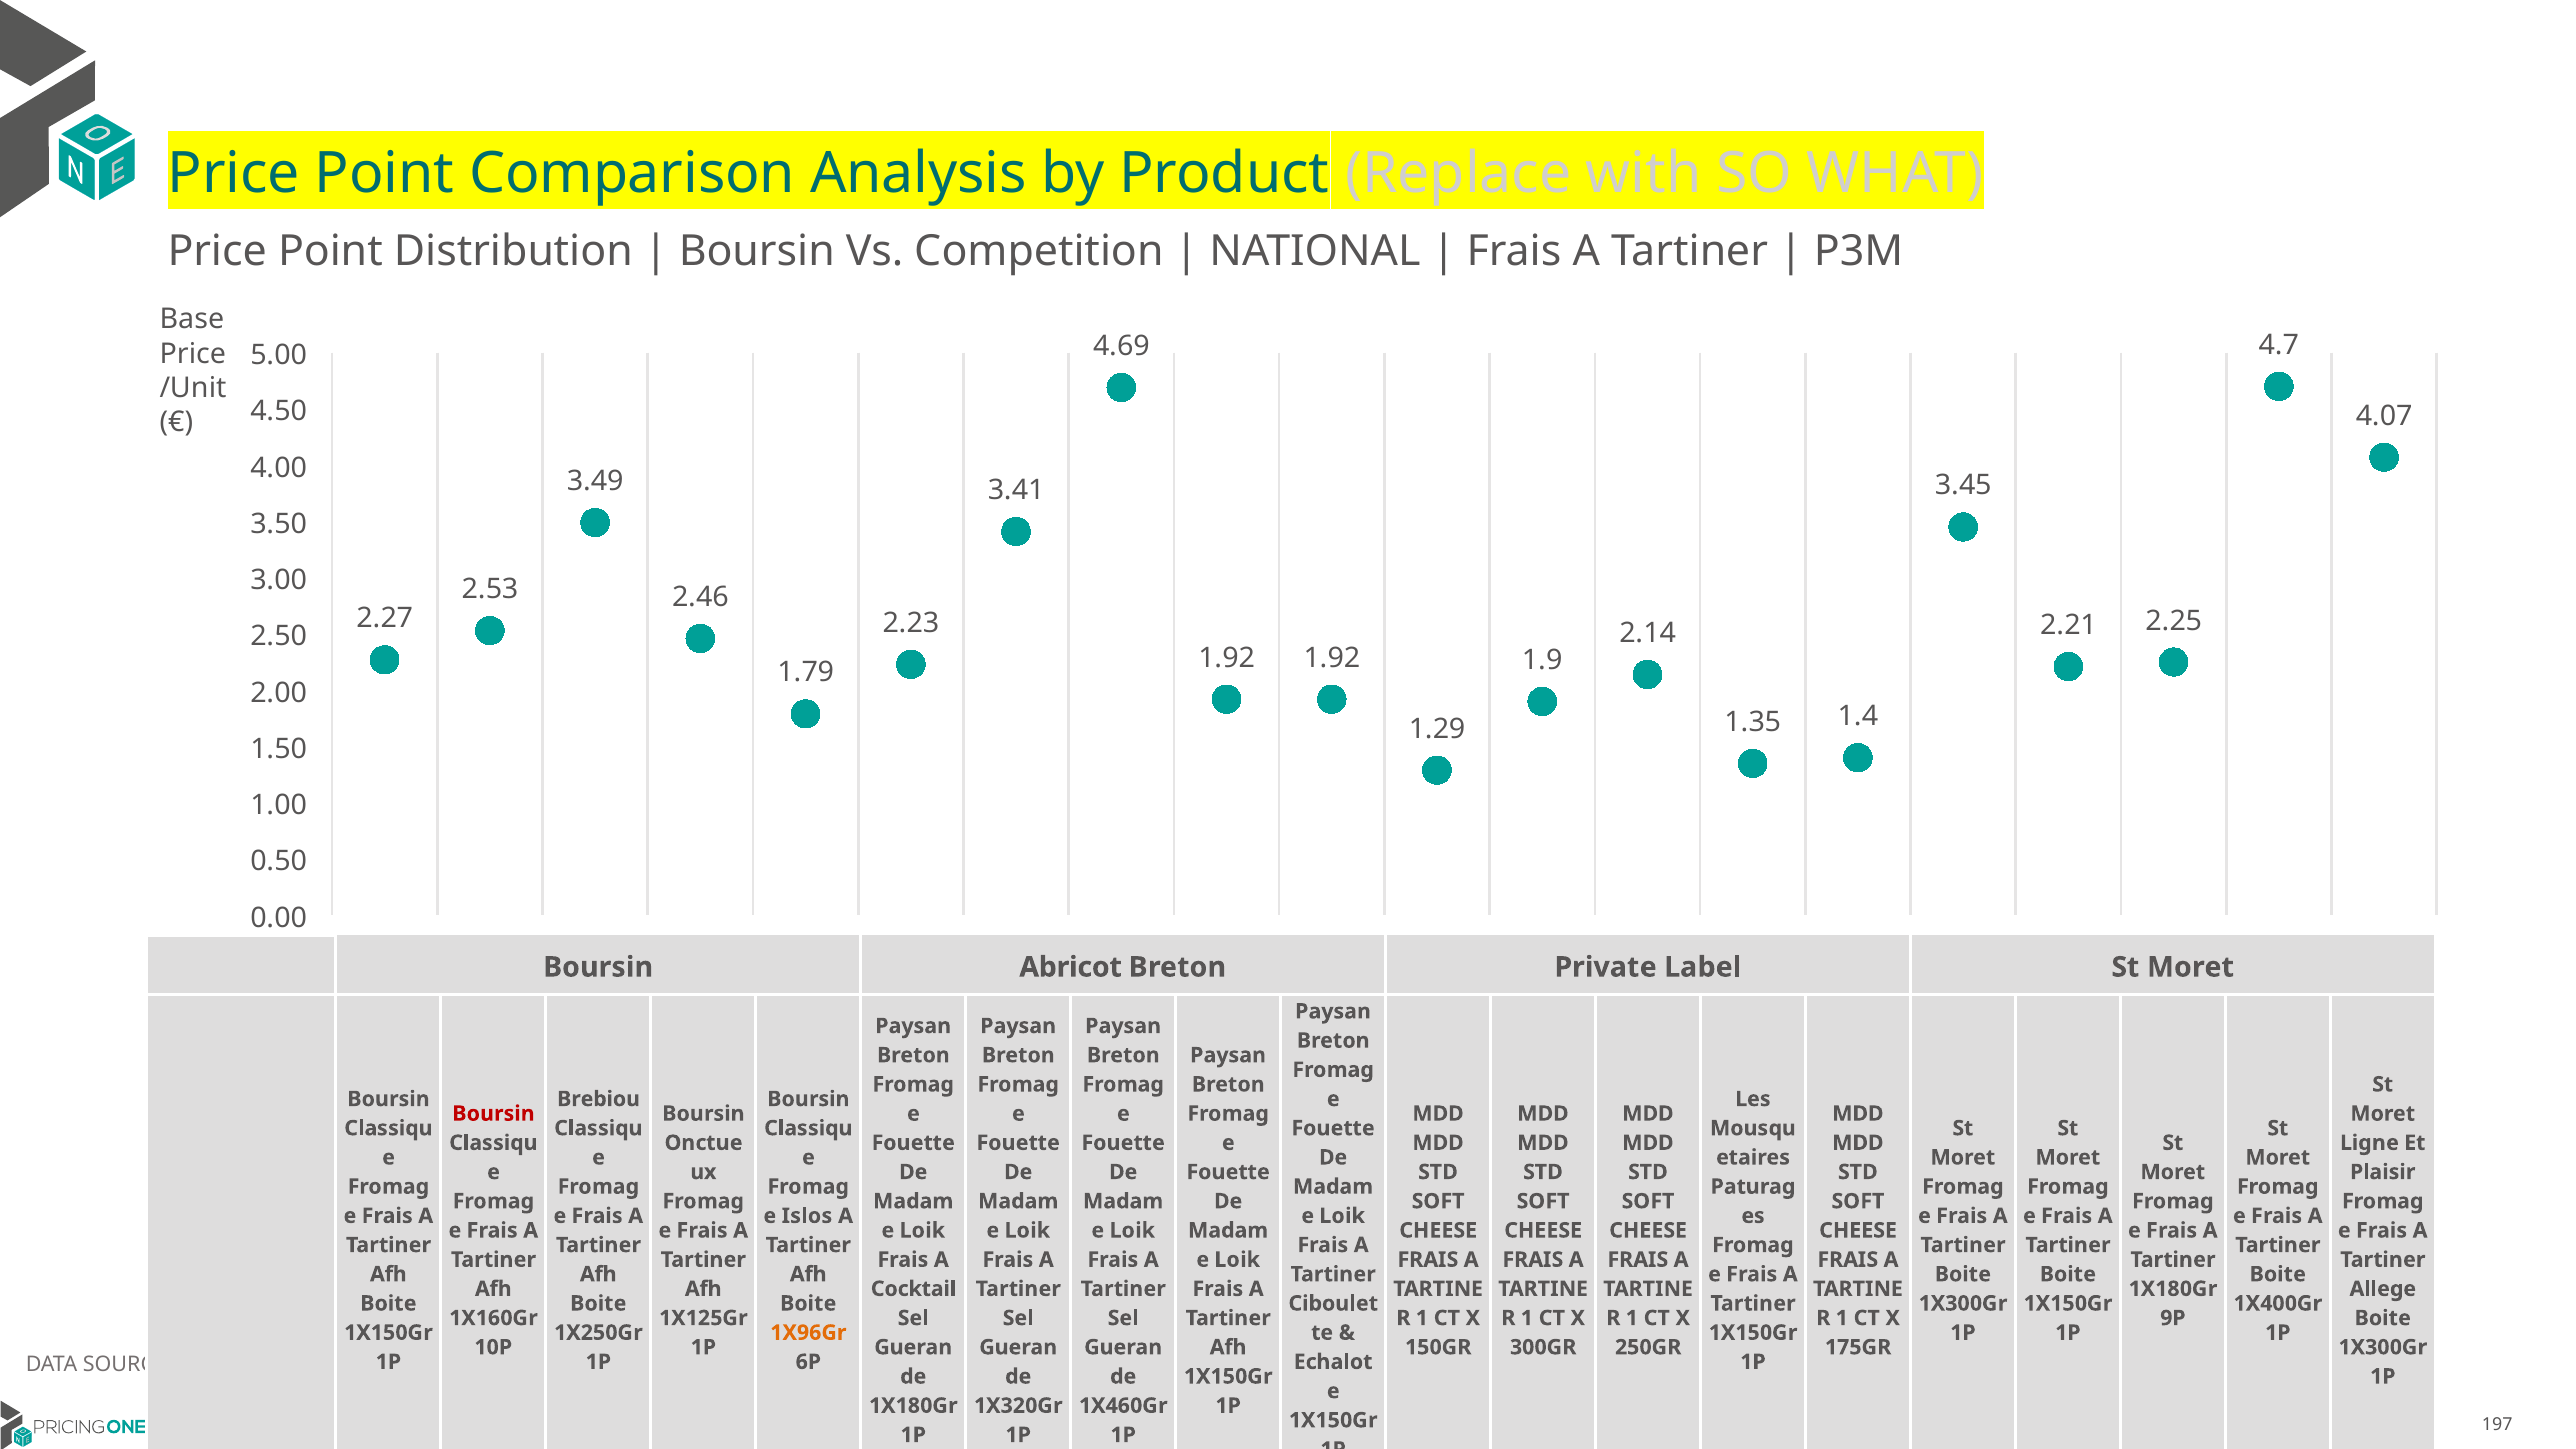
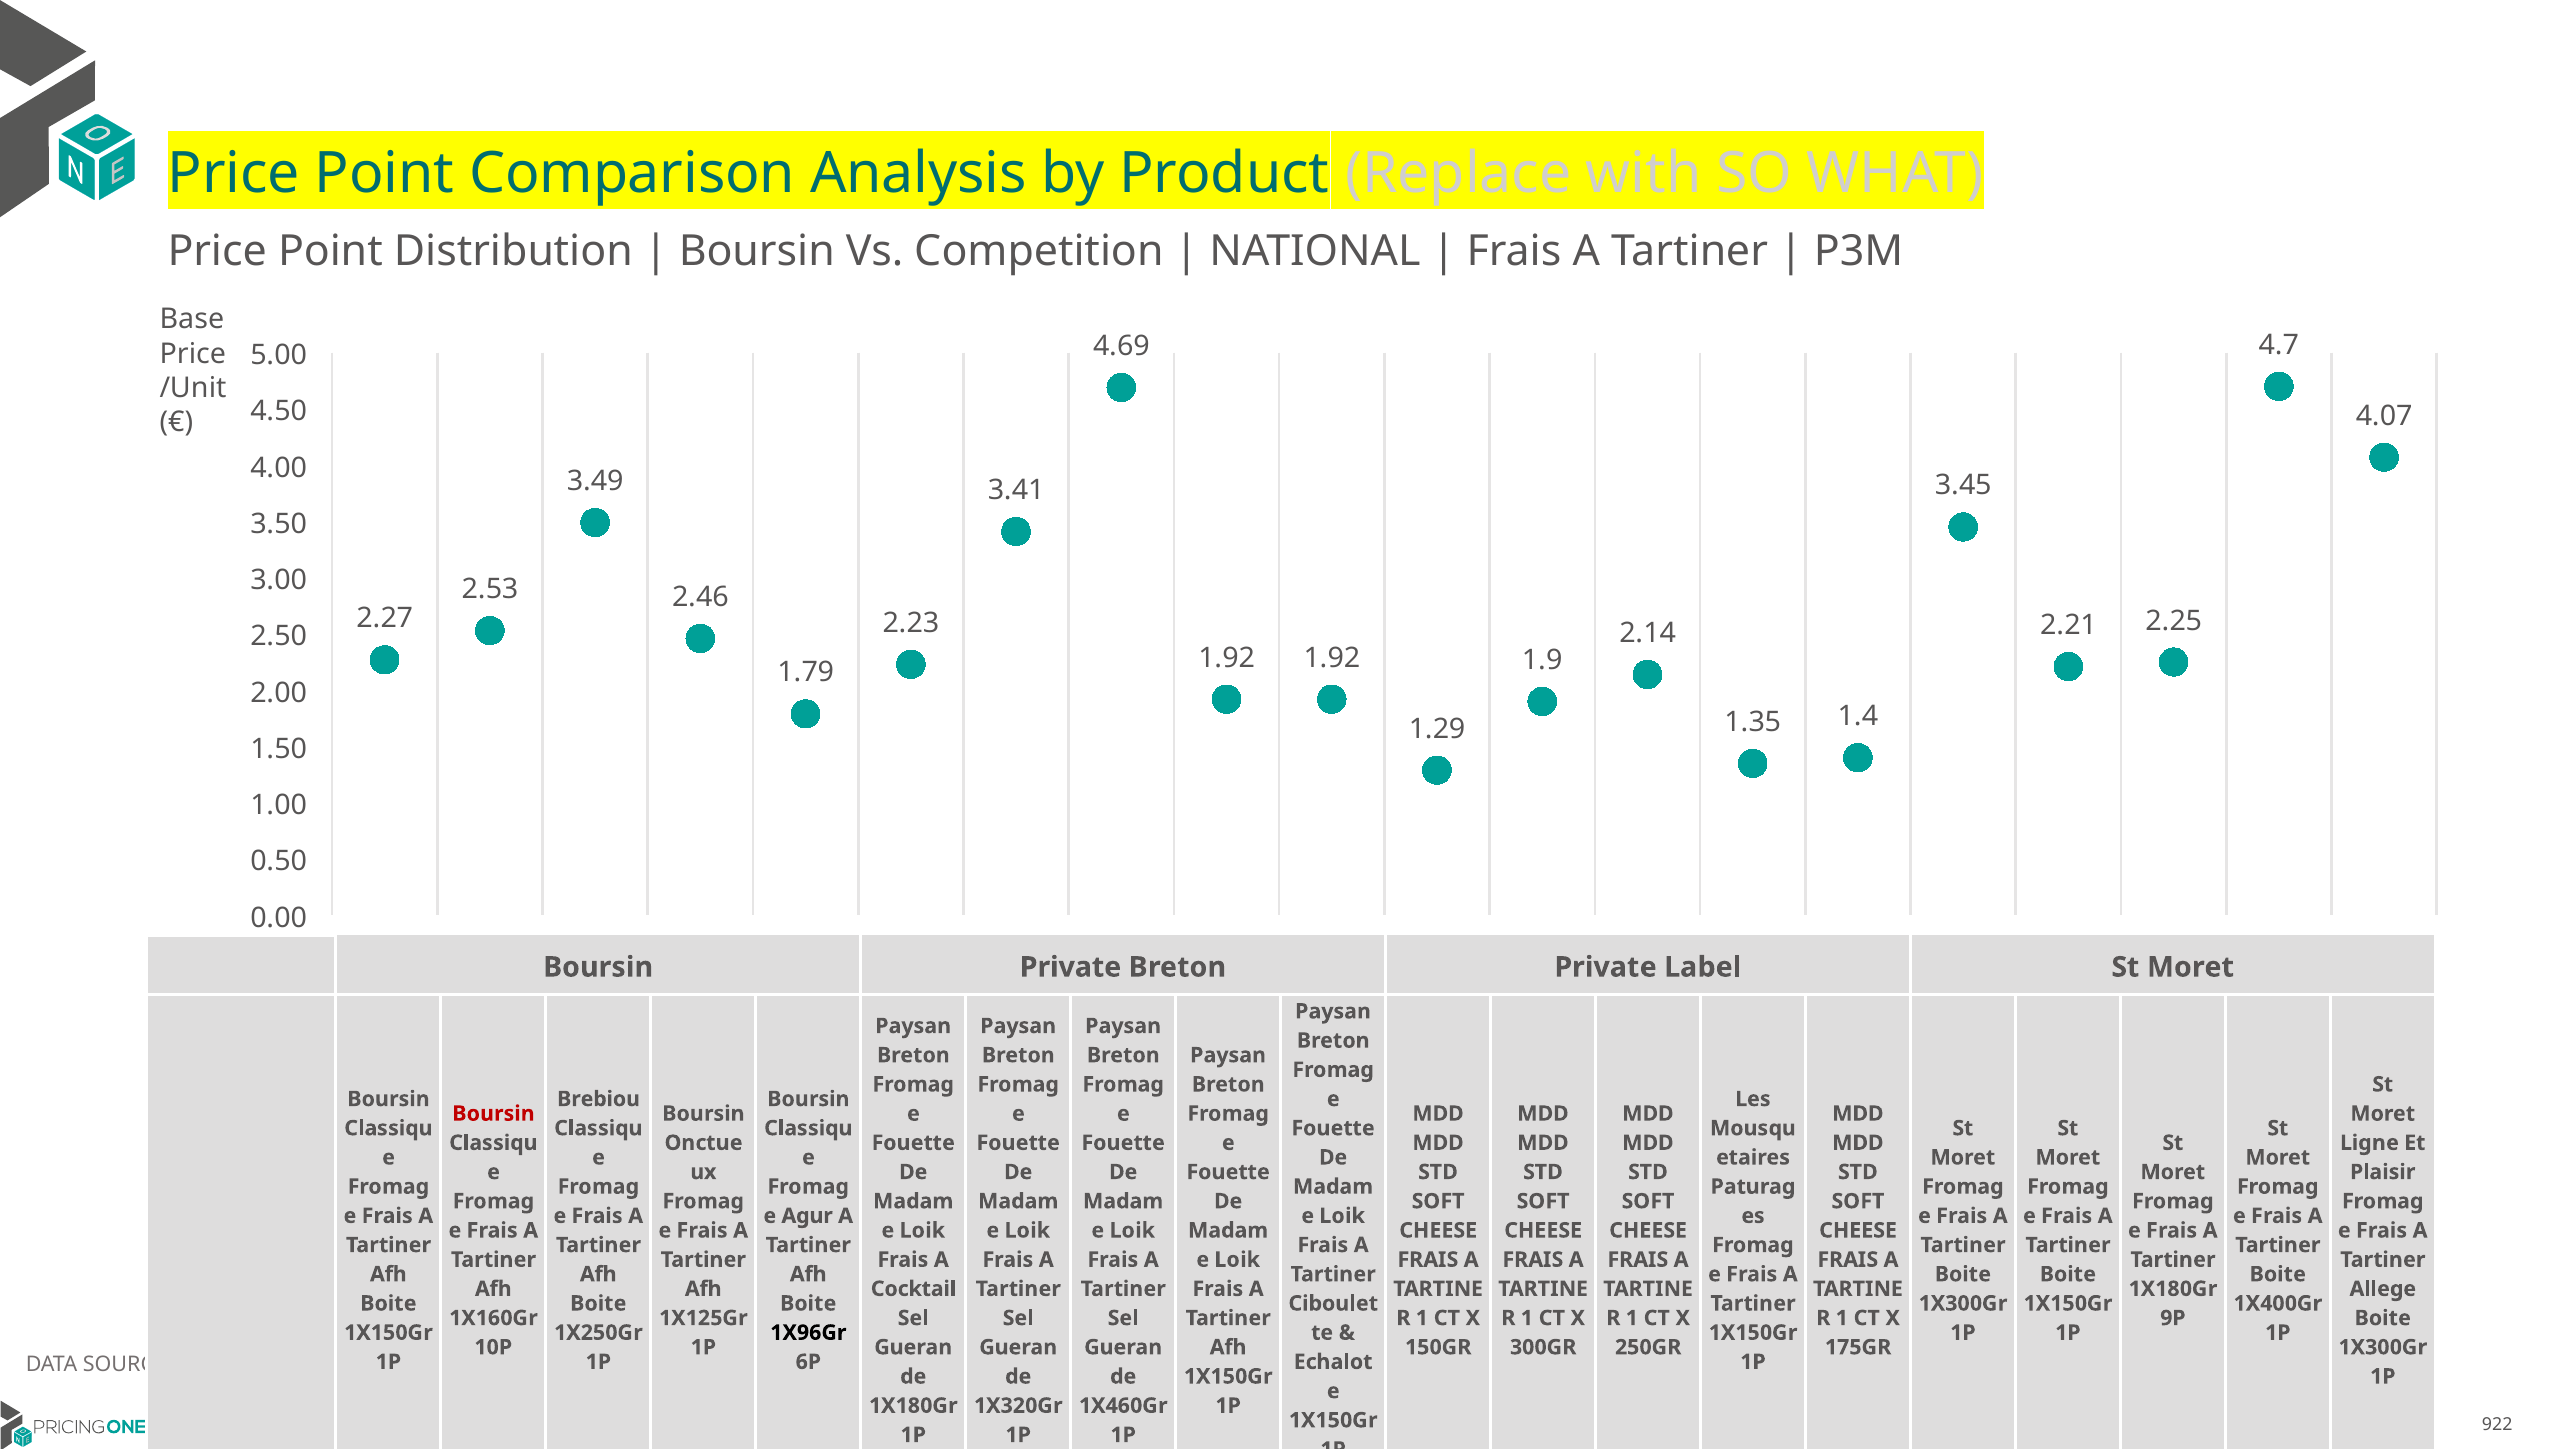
Boursin Abricot: Abricot -> Private
Islos: Islos -> Agur
1X96Gr colour: orange -> black
197: 197 -> 922
